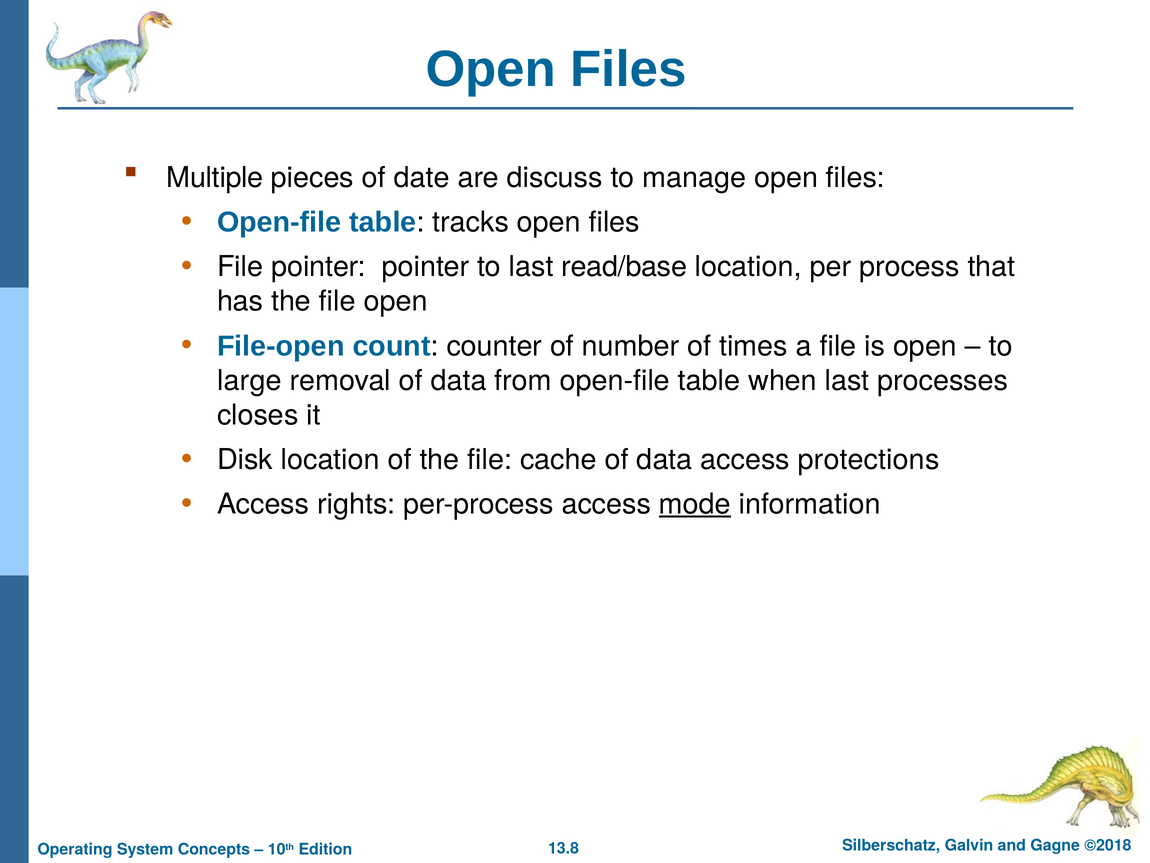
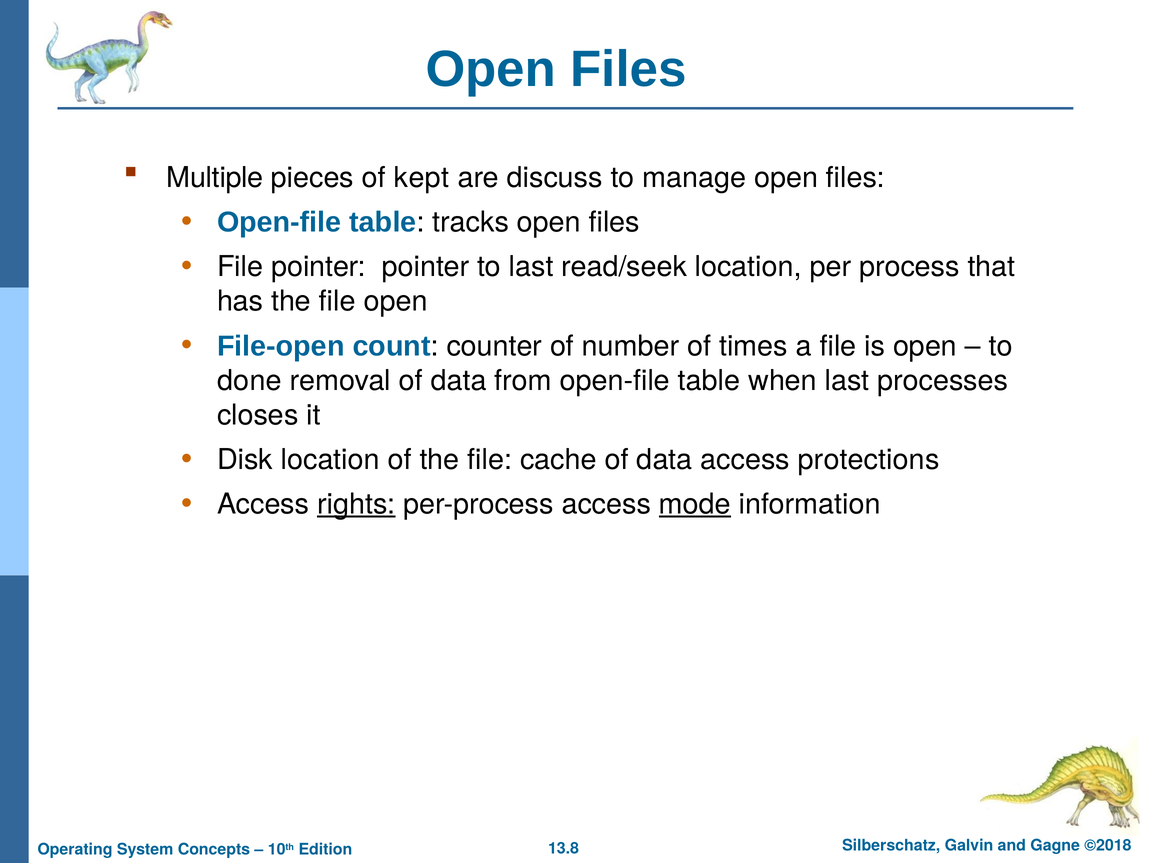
date: date -> kept
read/base: read/base -> read/seek
large: large -> done
rights underline: none -> present
